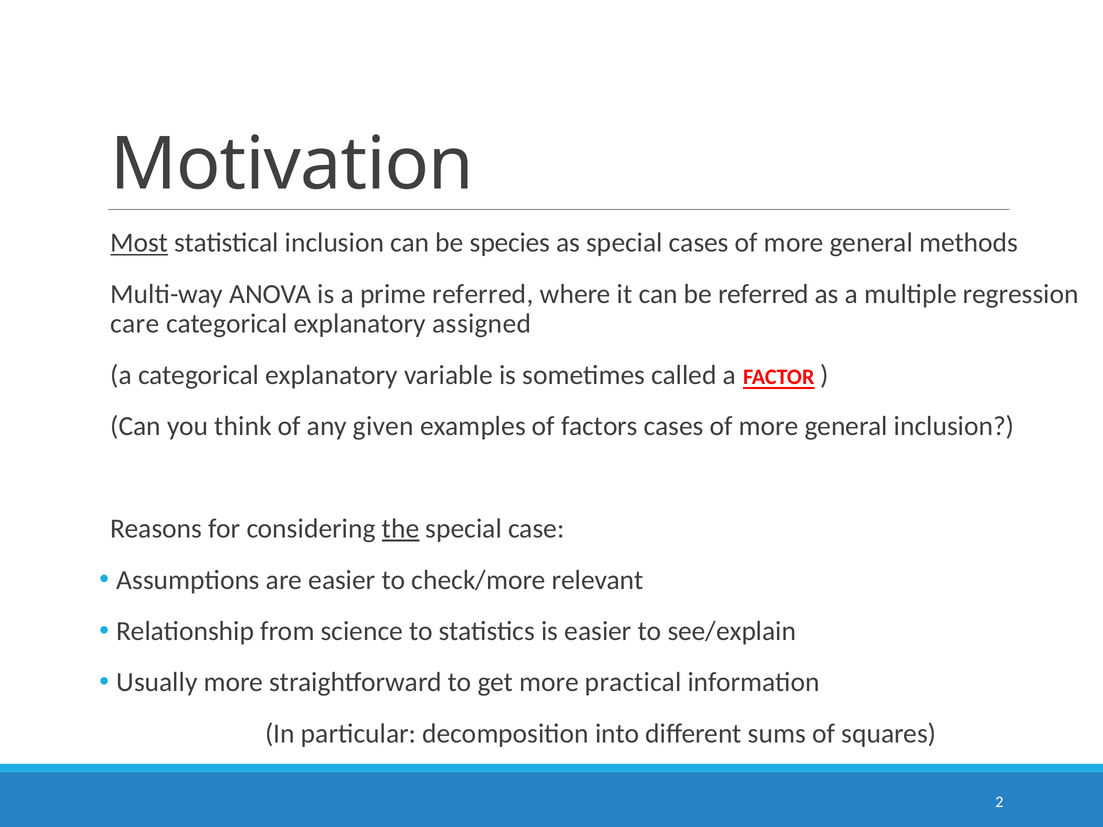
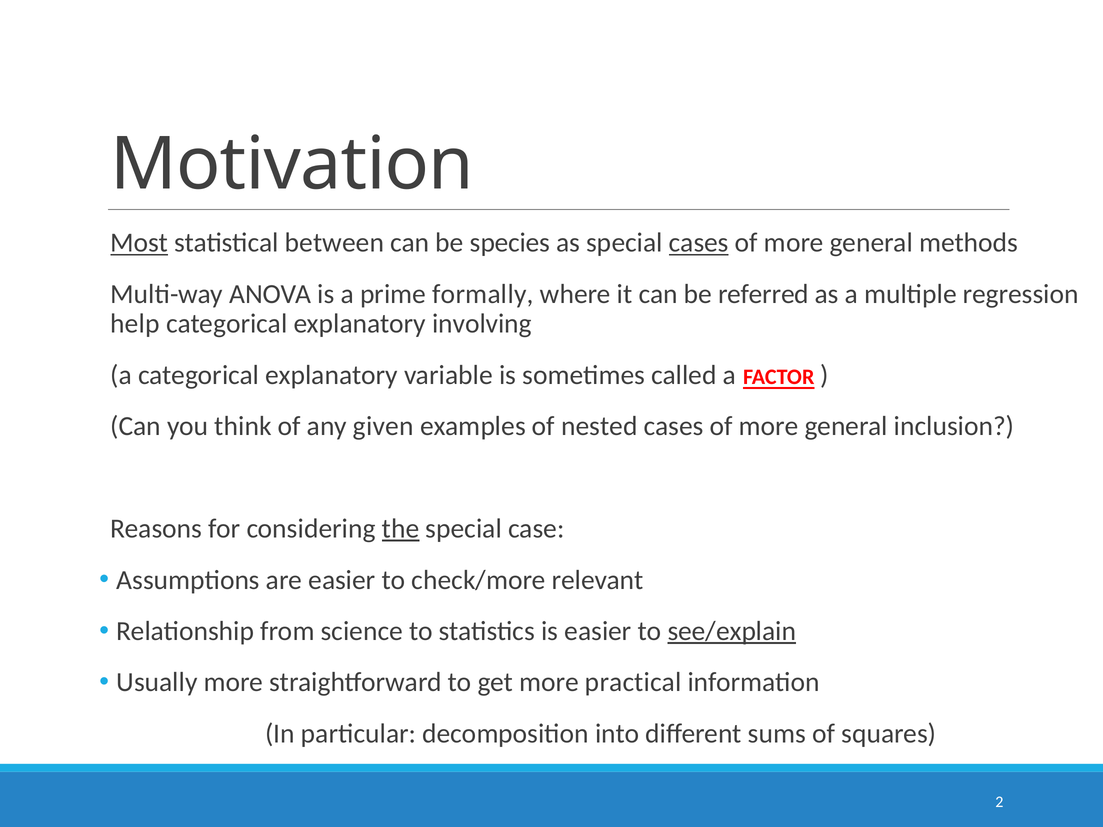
statistical inclusion: inclusion -> between
cases at (699, 243) underline: none -> present
prime referred: referred -> formally
care: care -> help
assigned: assigned -> involving
factors: factors -> nested
see/explain underline: none -> present
